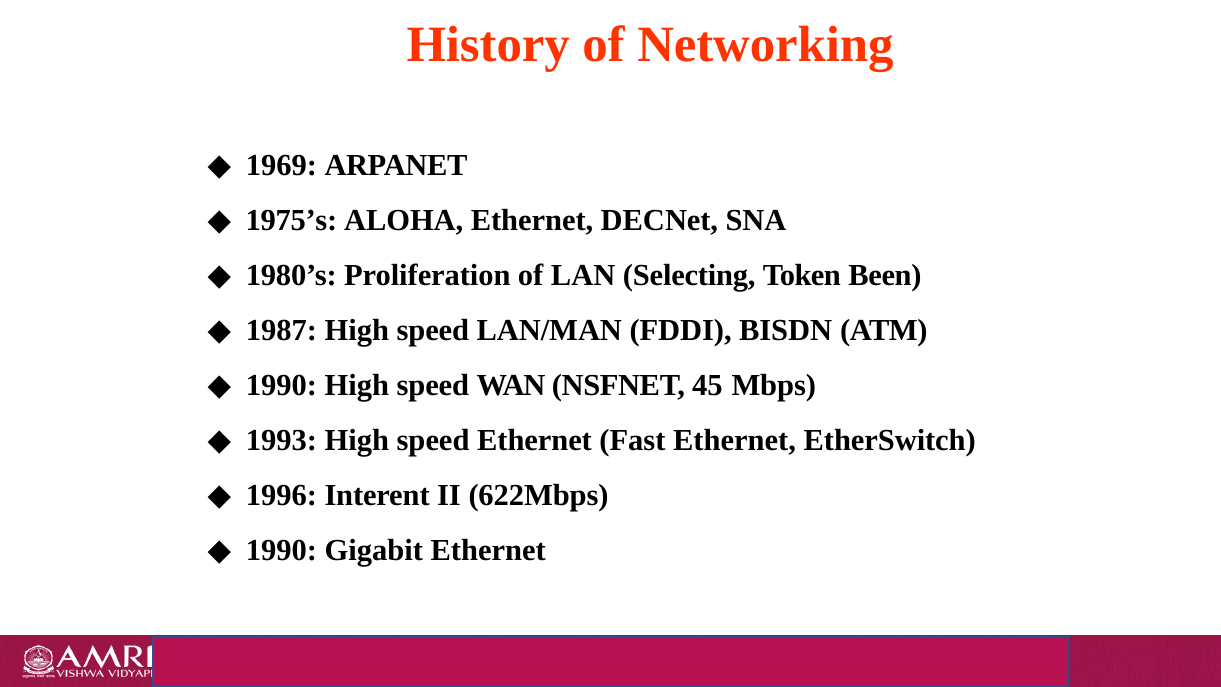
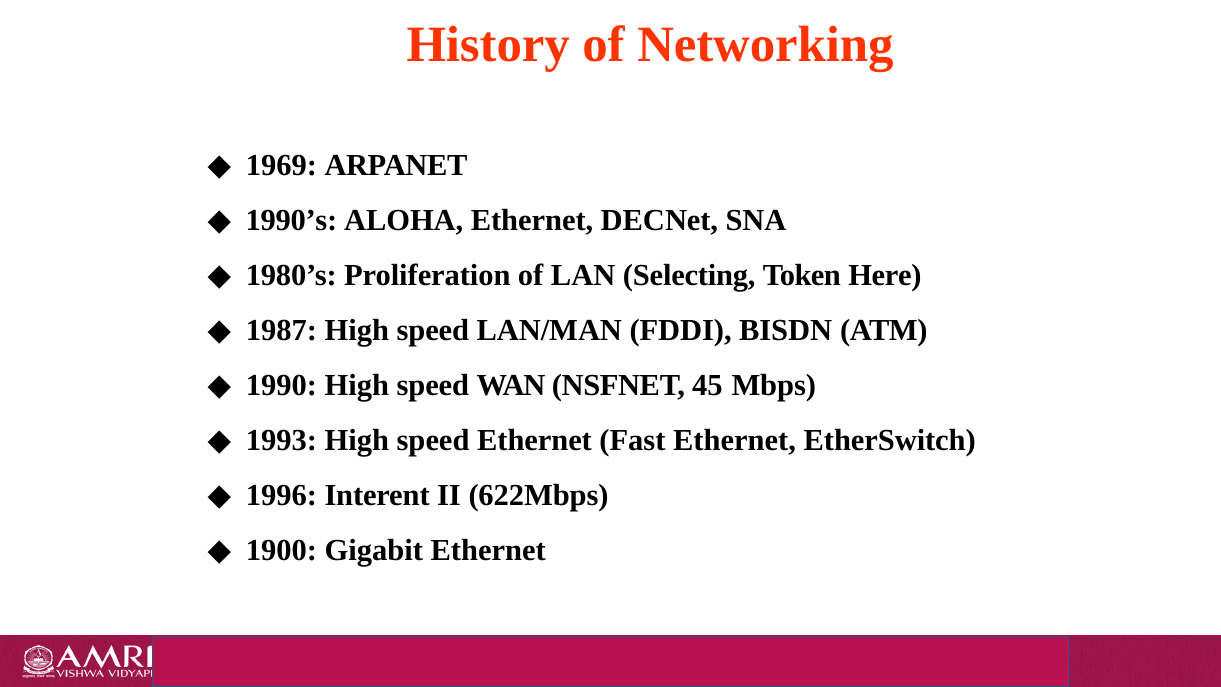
1975’s: 1975’s -> 1990’s
Been: Been -> Here
1990 at (281, 551): 1990 -> 1900
